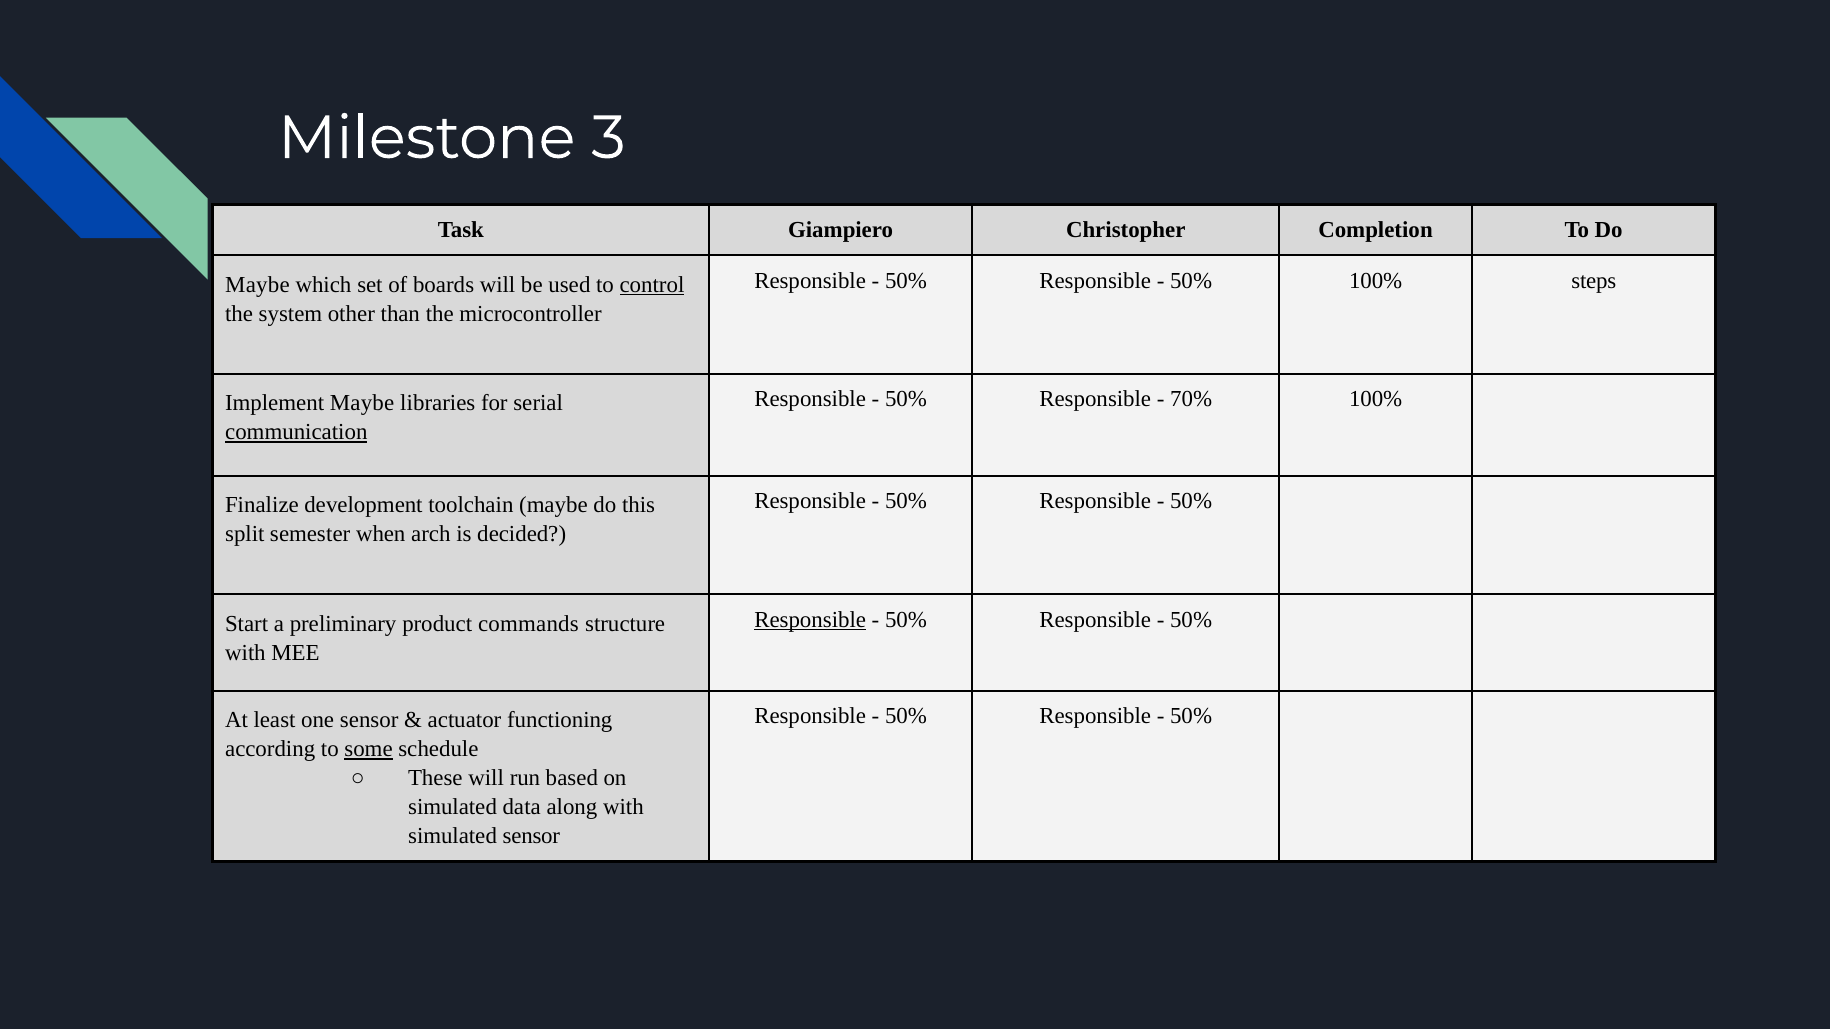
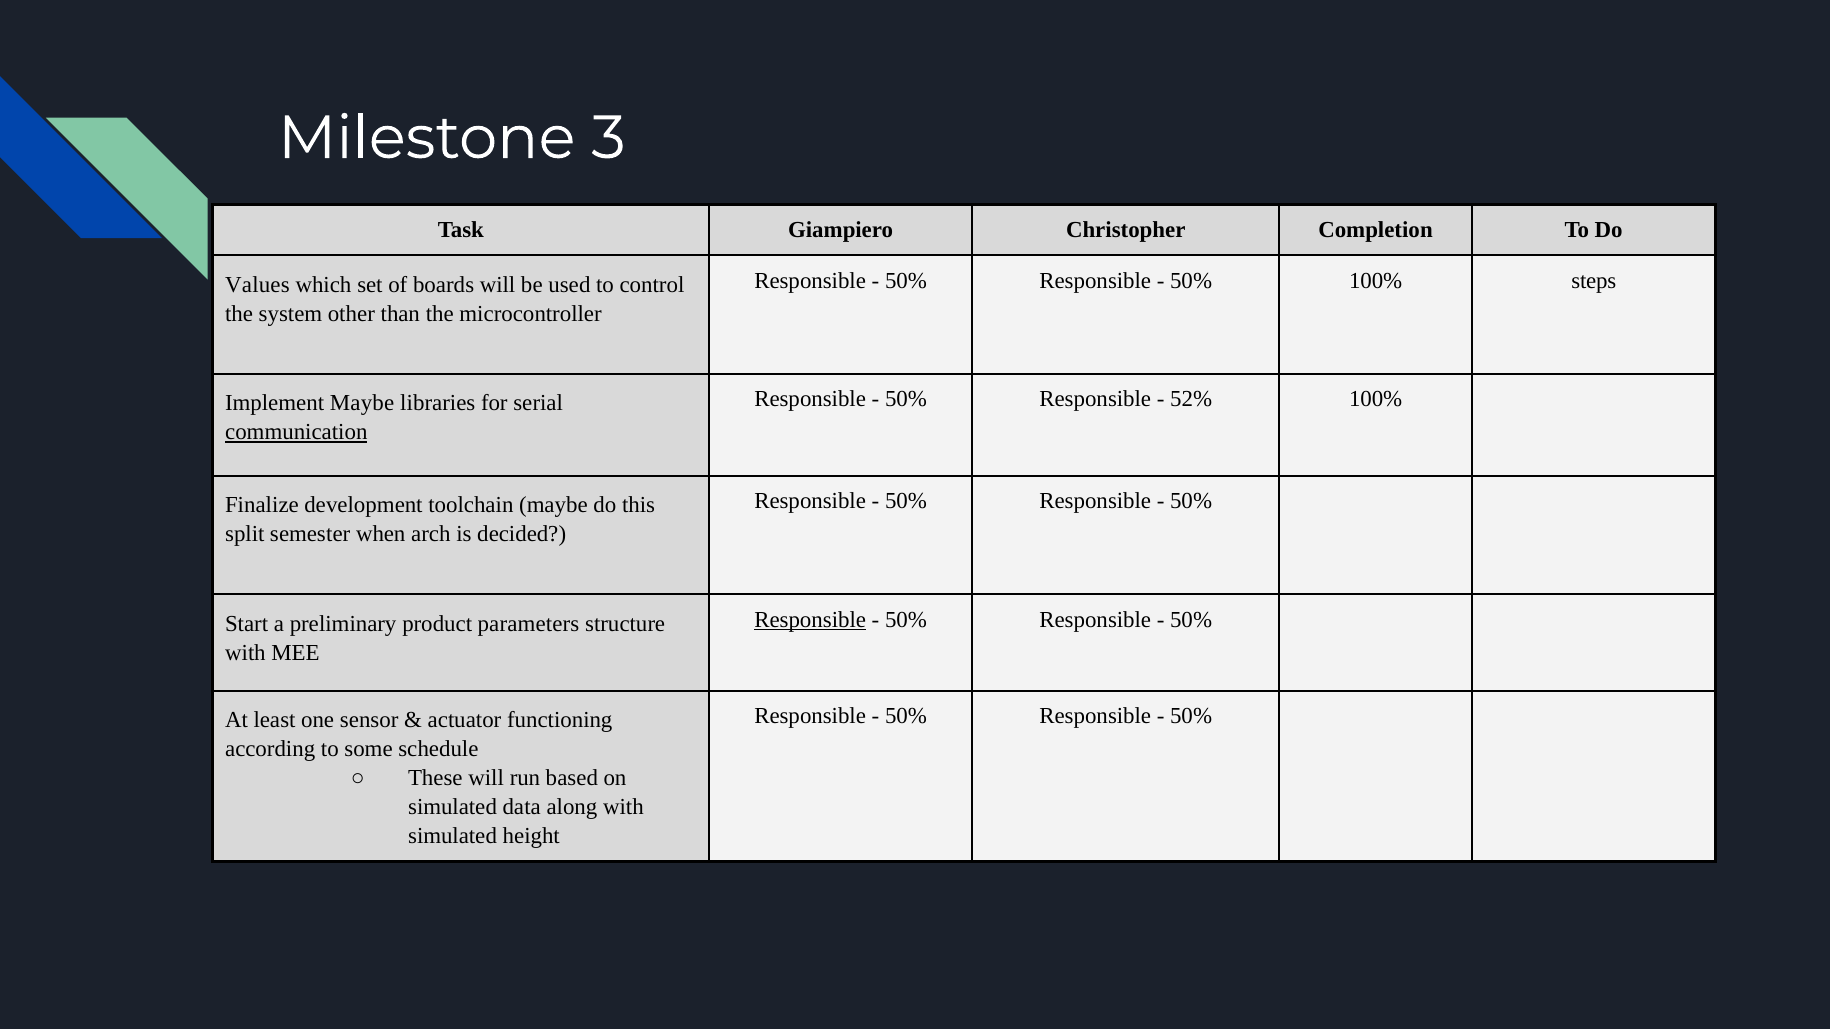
Maybe at (257, 285): Maybe -> Values
control underline: present -> none
70%: 70% -> 52%
commands: commands -> parameters
some underline: present -> none
simulated sensor: sensor -> height
